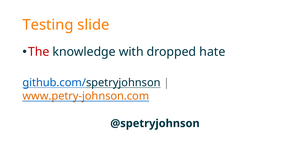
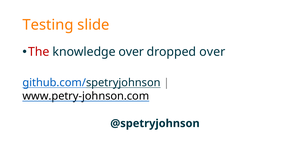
knowledge with: with -> over
dropped hate: hate -> over
www.petry-johnson.com colour: orange -> black
